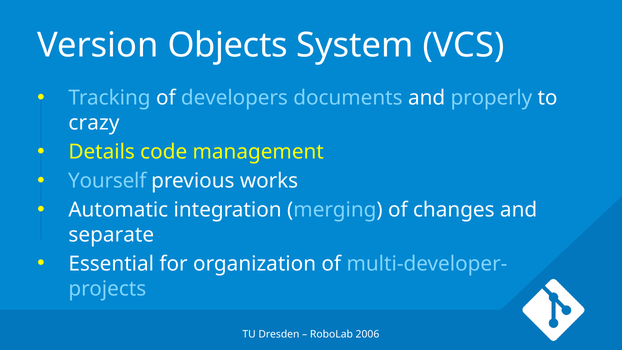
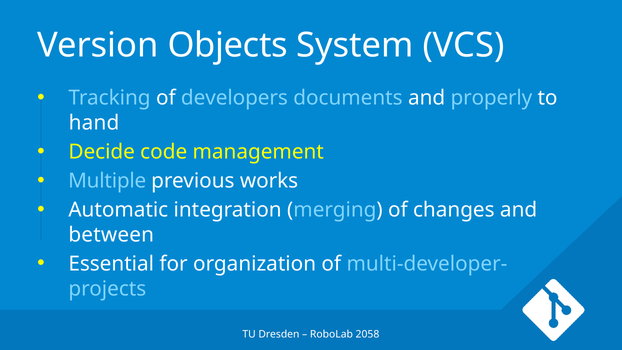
crazy: crazy -> hand
Details: Details -> Decide
Yourself: Yourself -> Multiple
separate: separate -> between
2006: 2006 -> 2058
